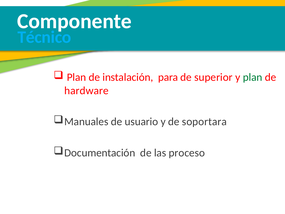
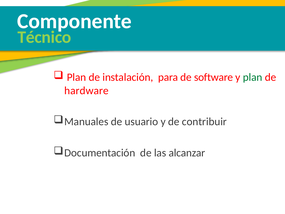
Técnico colour: light blue -> light green
superior: superior -> software
soportara: soportara -> contribuir
proceso: proceso -> alcanzar
